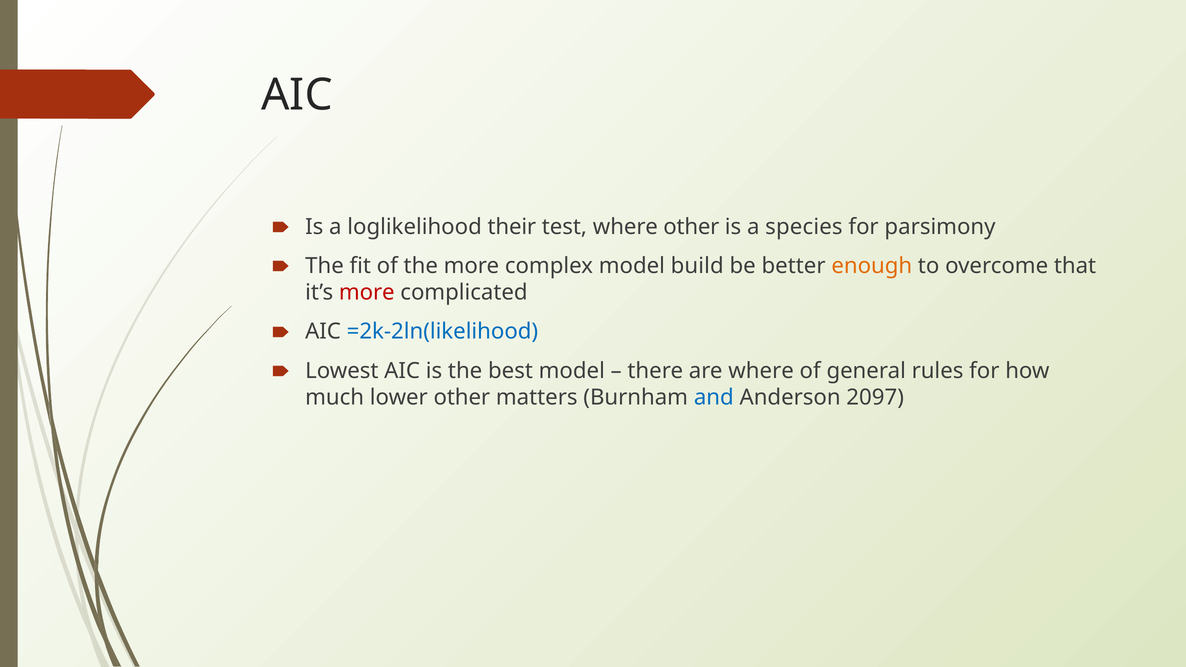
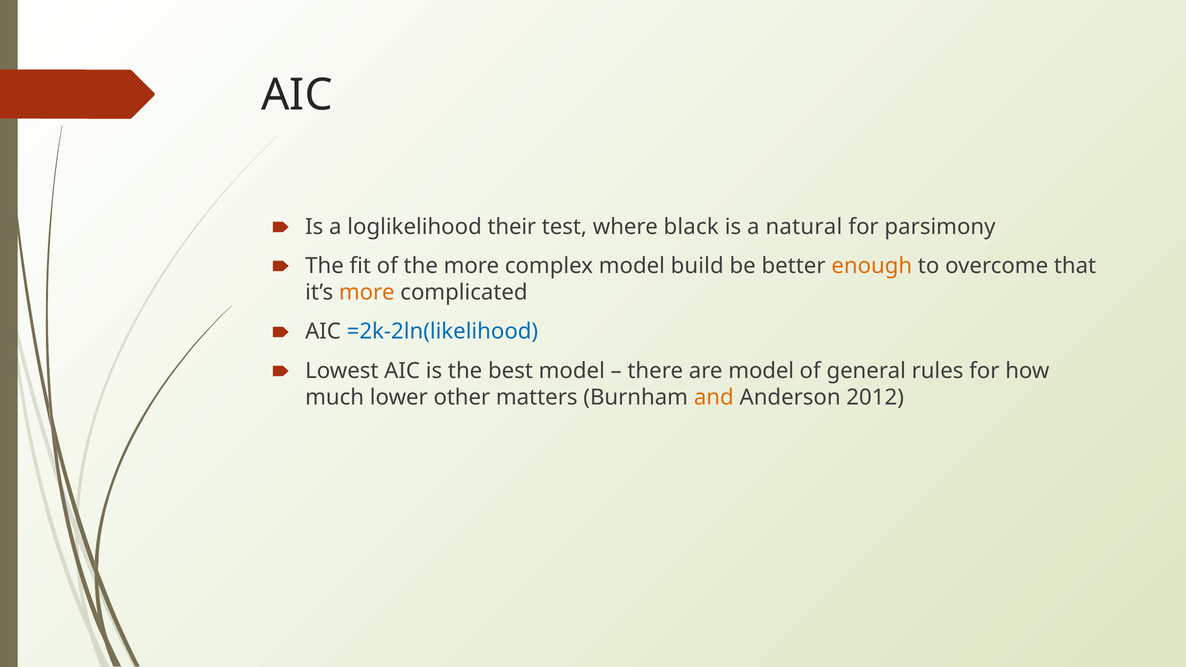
where other: other -> black
species: species -> natural
more at (367, 293) colour: red -> orange
are where: where -> model
and colour: blue -> orange
2097: 2097 -> 2012
